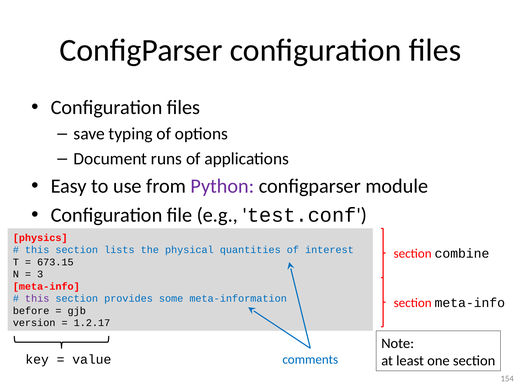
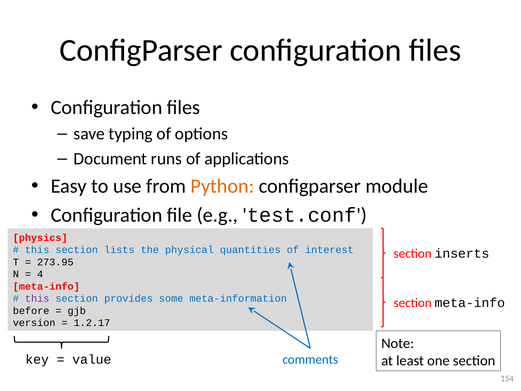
Python colour: purple -> orange
combine: combine -> inserts
673.15: 673.15 -> 273.95
3: 3 -> 4
